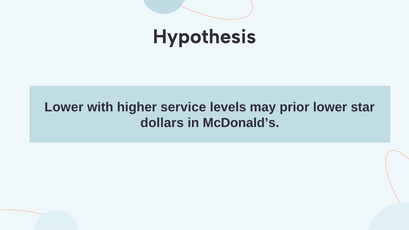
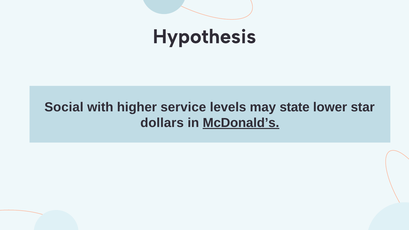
Lower at (64, 107): Lower -> Social
prior: prior -> state
McDonald’s underline: none -> present
